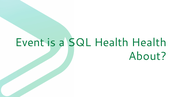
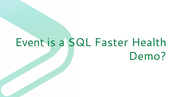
SQL Health: Health -> Faster
About: About -> Demo
